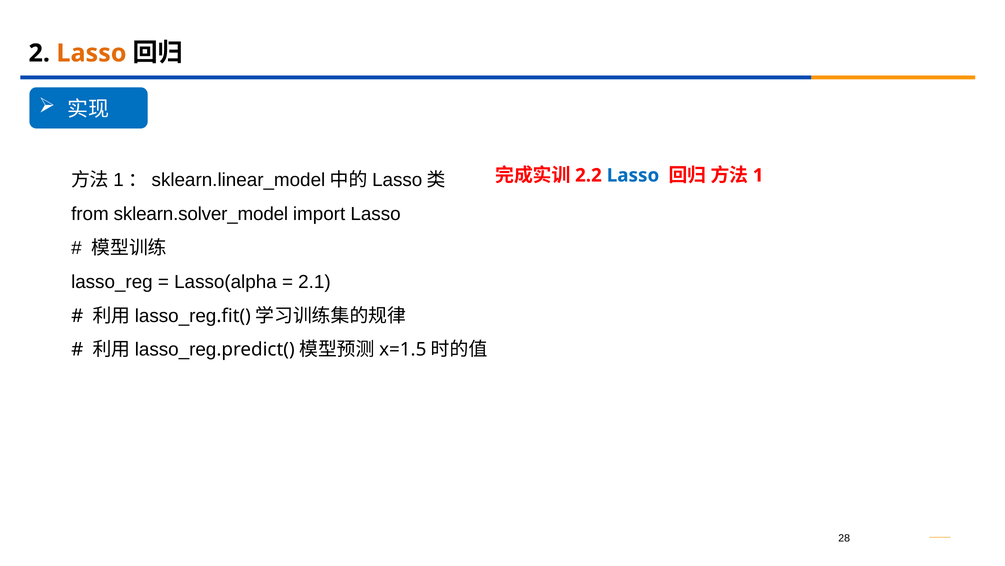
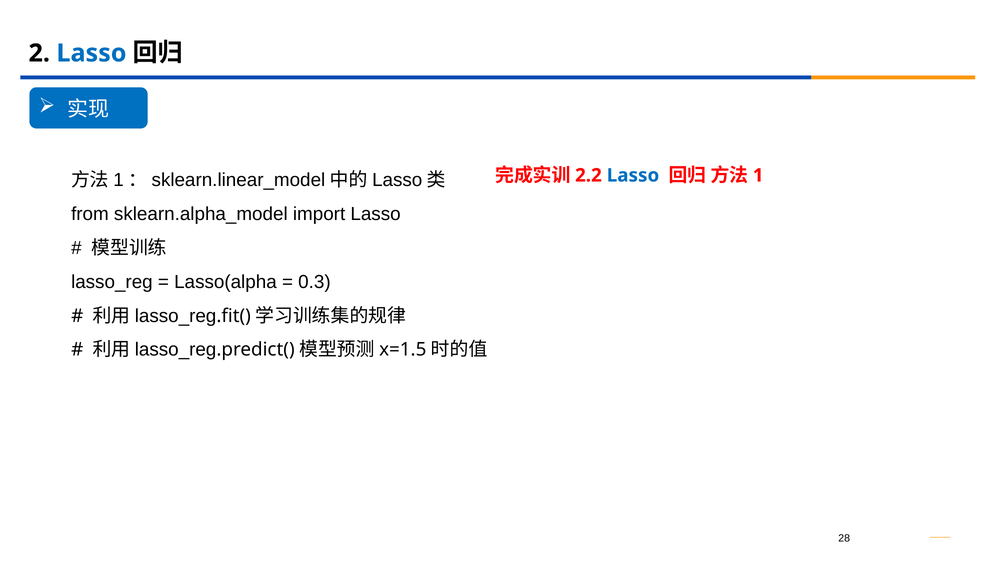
Lasso at (91, 53) colour: orange -> blue
sklearn.solver_model: sklearn.solver_model -> sklearn.alpha_model
2.1: 2.1 -> 0.3
